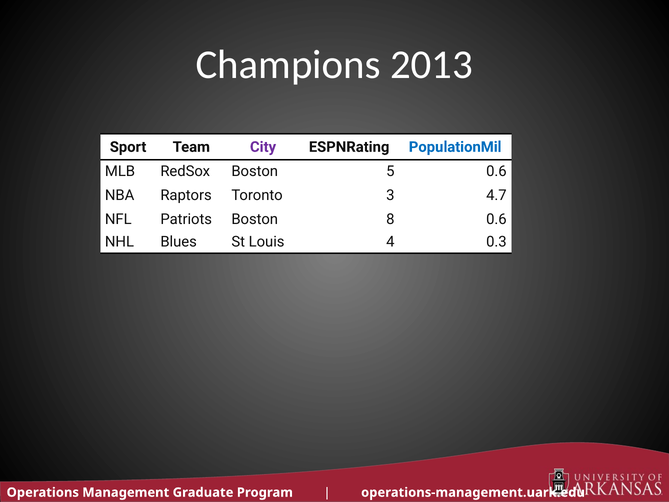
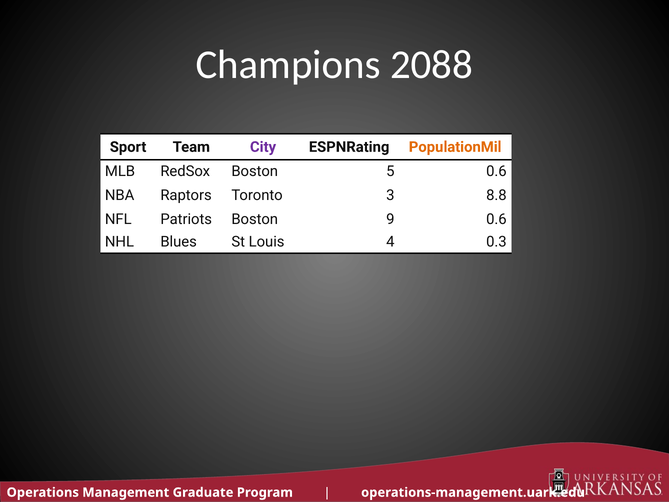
2013: 2013 -> 2088
PopulationMil colour: blue -> orange
4.7: 4.7 -> 8.8
8: 8 -> 9
